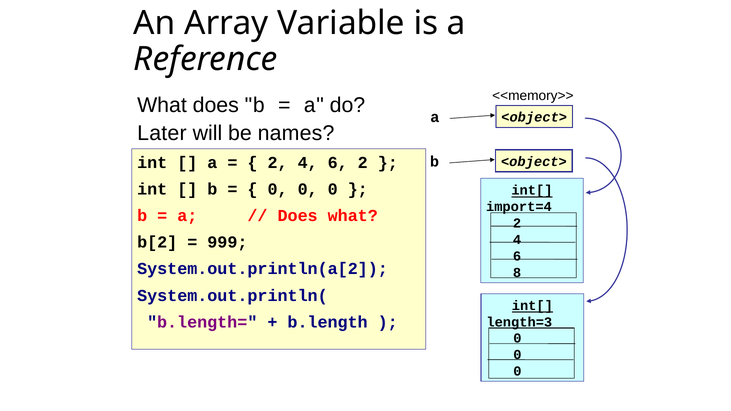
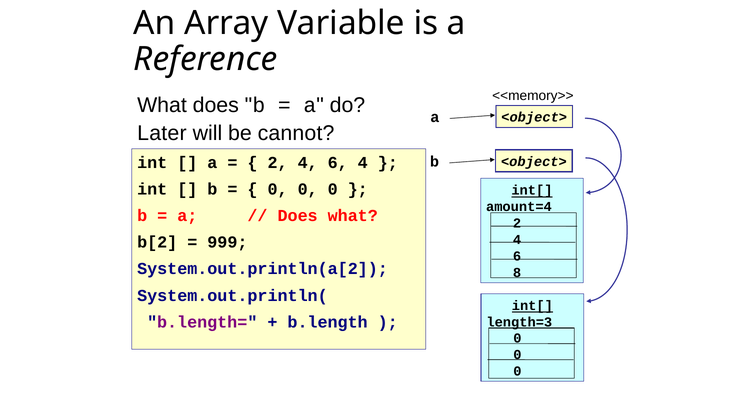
names: names -> cannot
6 2: 2 -> 4
import=4: import=4 -> amount=4
